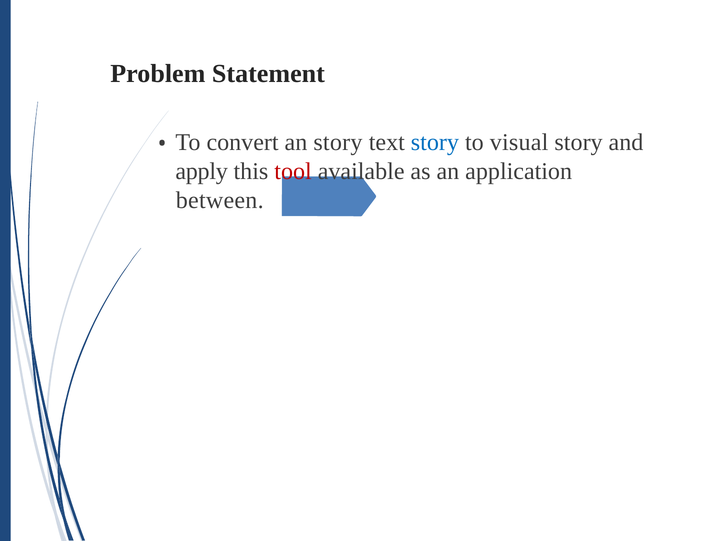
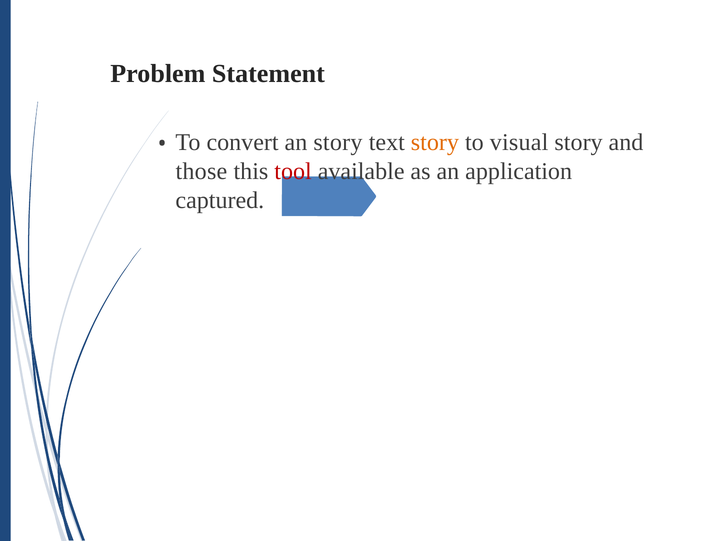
story at (435, 143) colour: blue -> orange
apply: apply -> those
between: between -> captured
